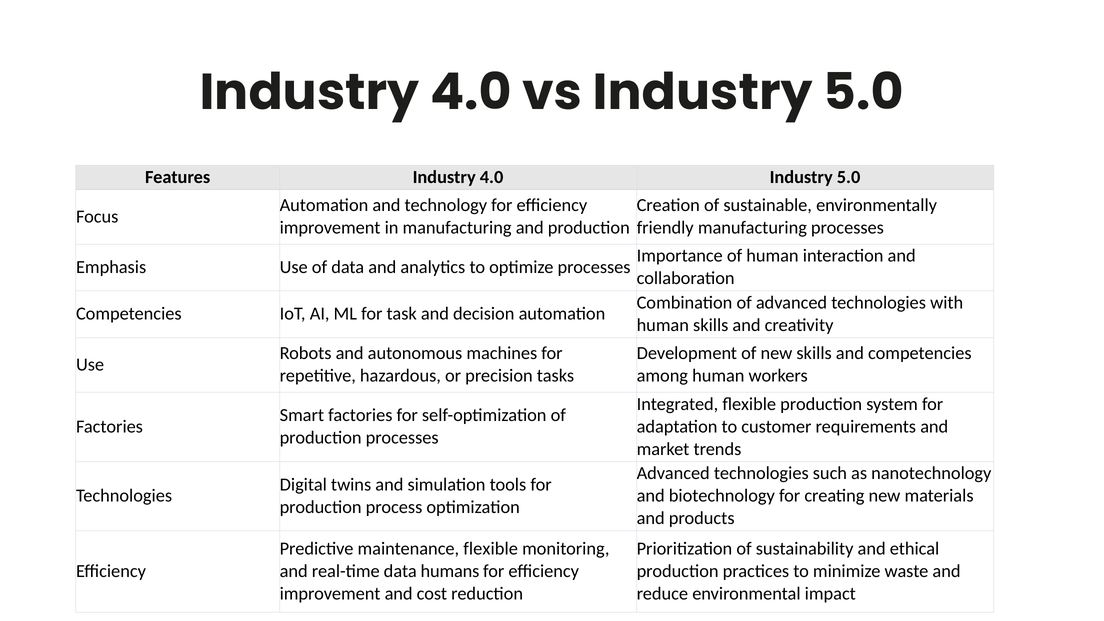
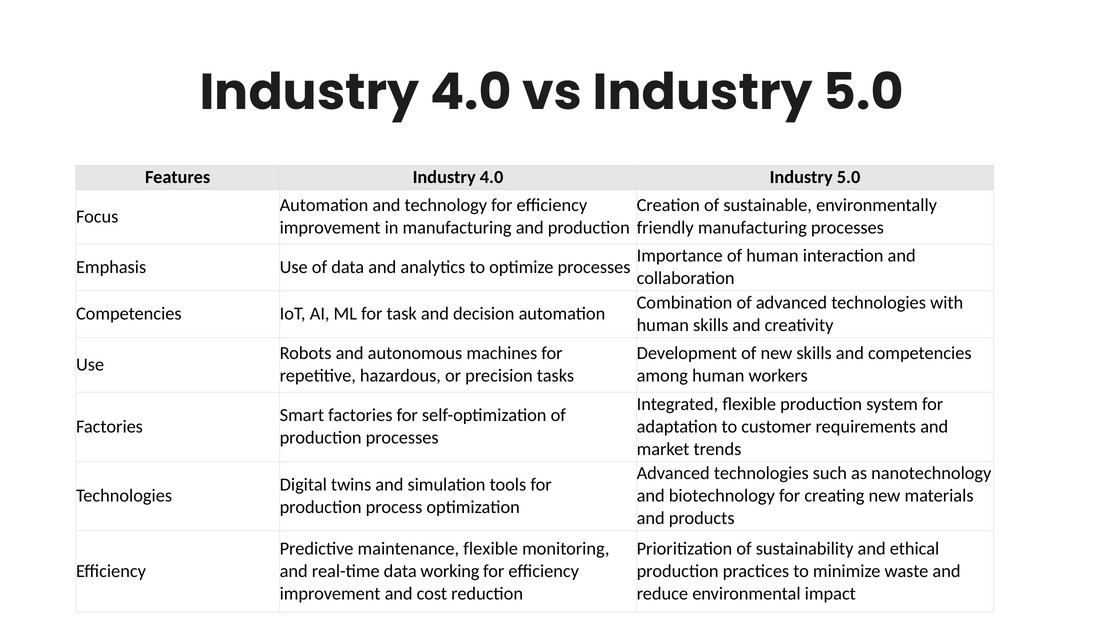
humans: humans -> working
